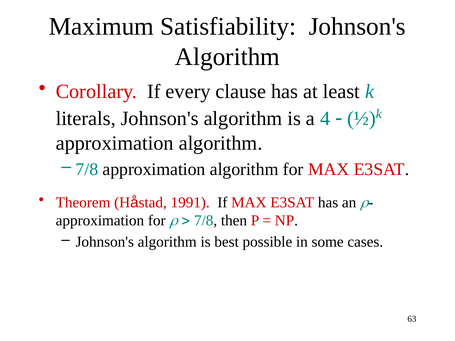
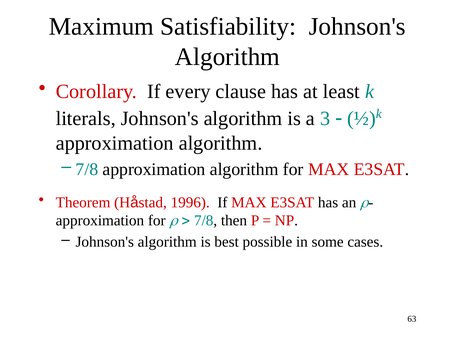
4: 4 -> 3
1991: 1991 -> 1996
